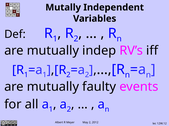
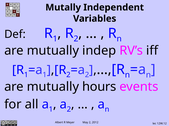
faulty: faulty -> hours
